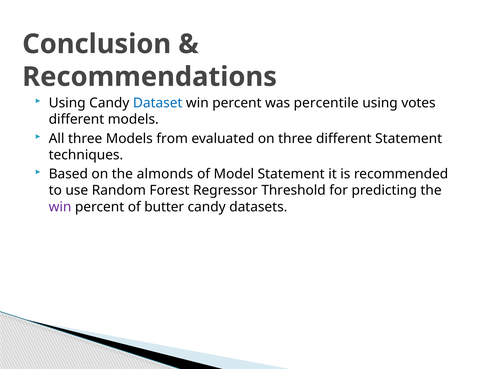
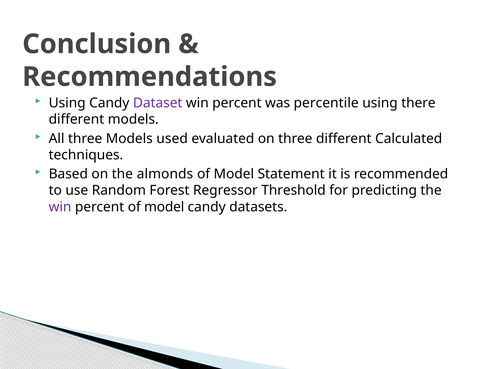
Dataset colour: blue -> purple
votes: votes -> there
from: from -> used
different Statement: Statement -> Calculated
percent of butter: butter -> model
